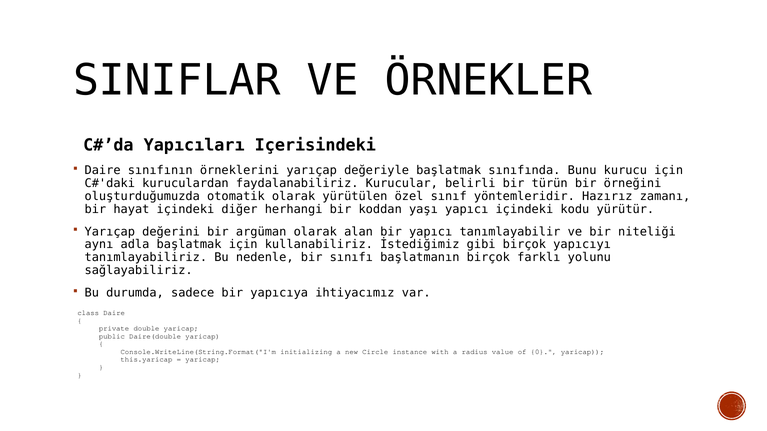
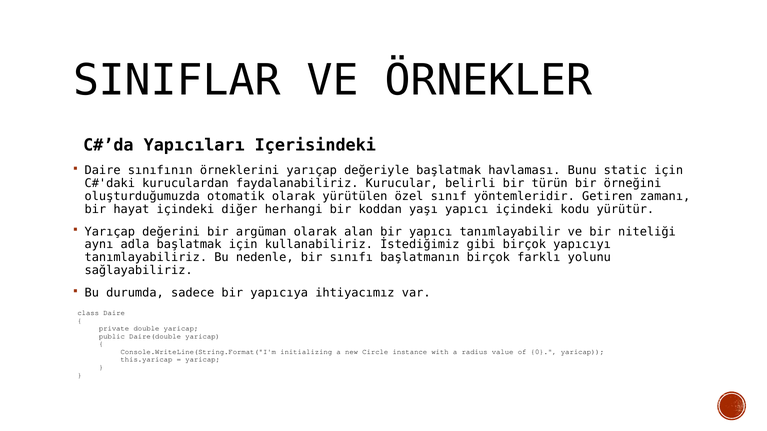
sınıfında: sınıfında -> havlaması
kurucu: kurucu -> static
Hazırız: Hazırız -> Getiren
